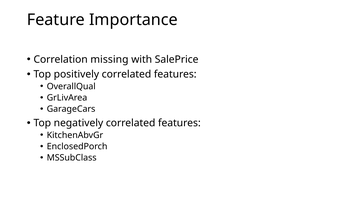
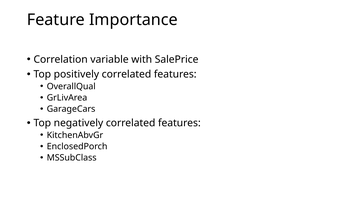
missing: missing -> variable
